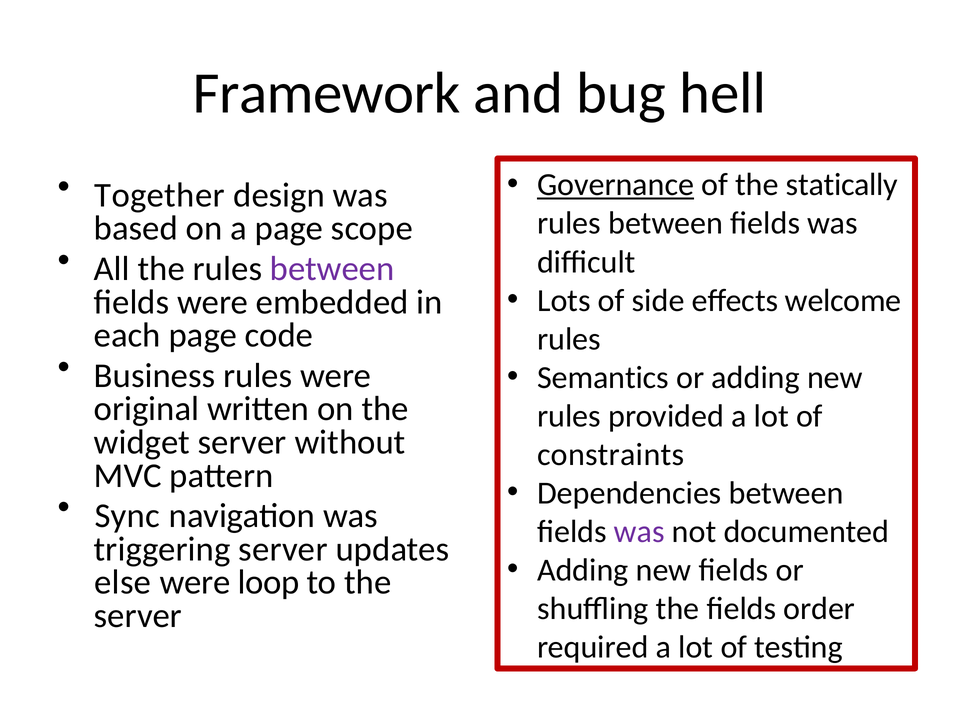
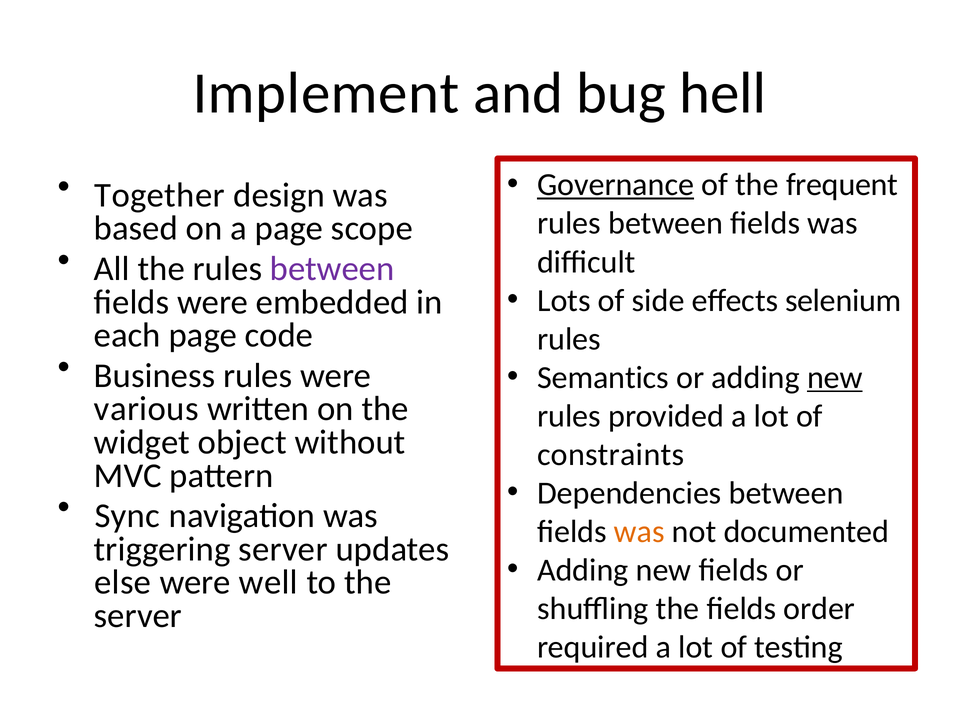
Framework: Framework -> Implement
statically: statically -> frequent
welcome: welcome -> selenium
new at (835, 378) underline: none -> present
original: original -> various
widget server: server -> object
was at (639, 532) colour: purple -> orange
loop: loop -> well
